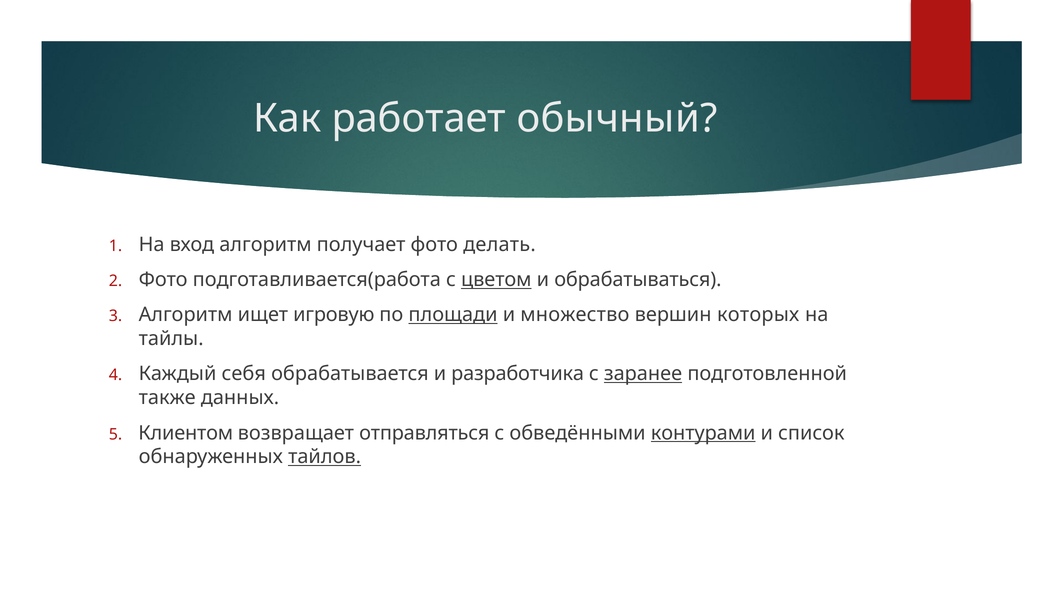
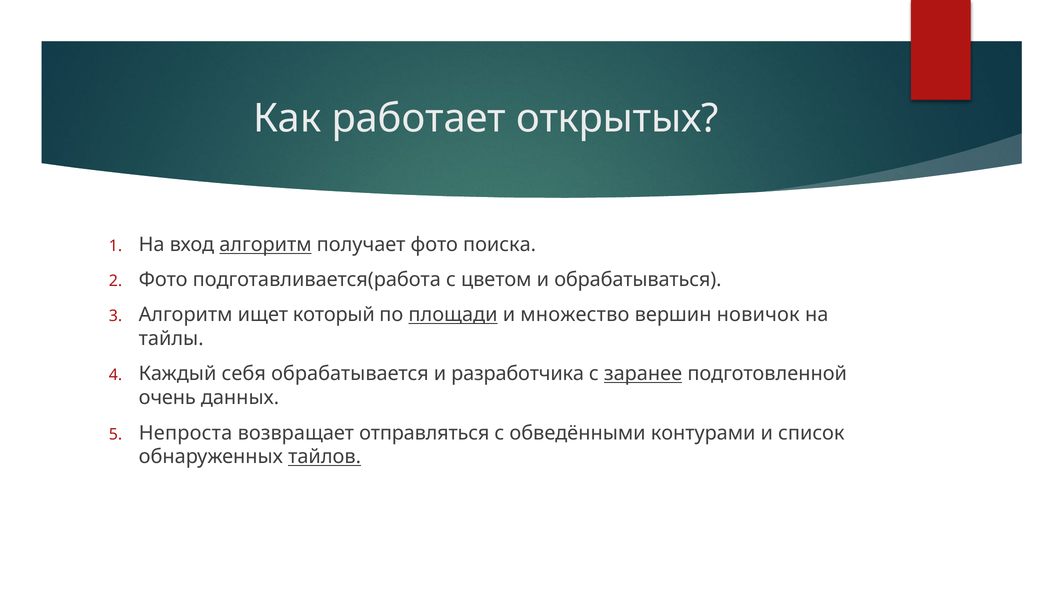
обычный: обычный -> открытых
алгоритм at (265, 245) underline: none -> present
делать: делать -> поиска
цветом underline: present -> none
игровую: игровую -> который
которых: которых -> новичок
также: также -> очень
Клиентом: Клиентом -> Непроста
контурами underline: present -> none
